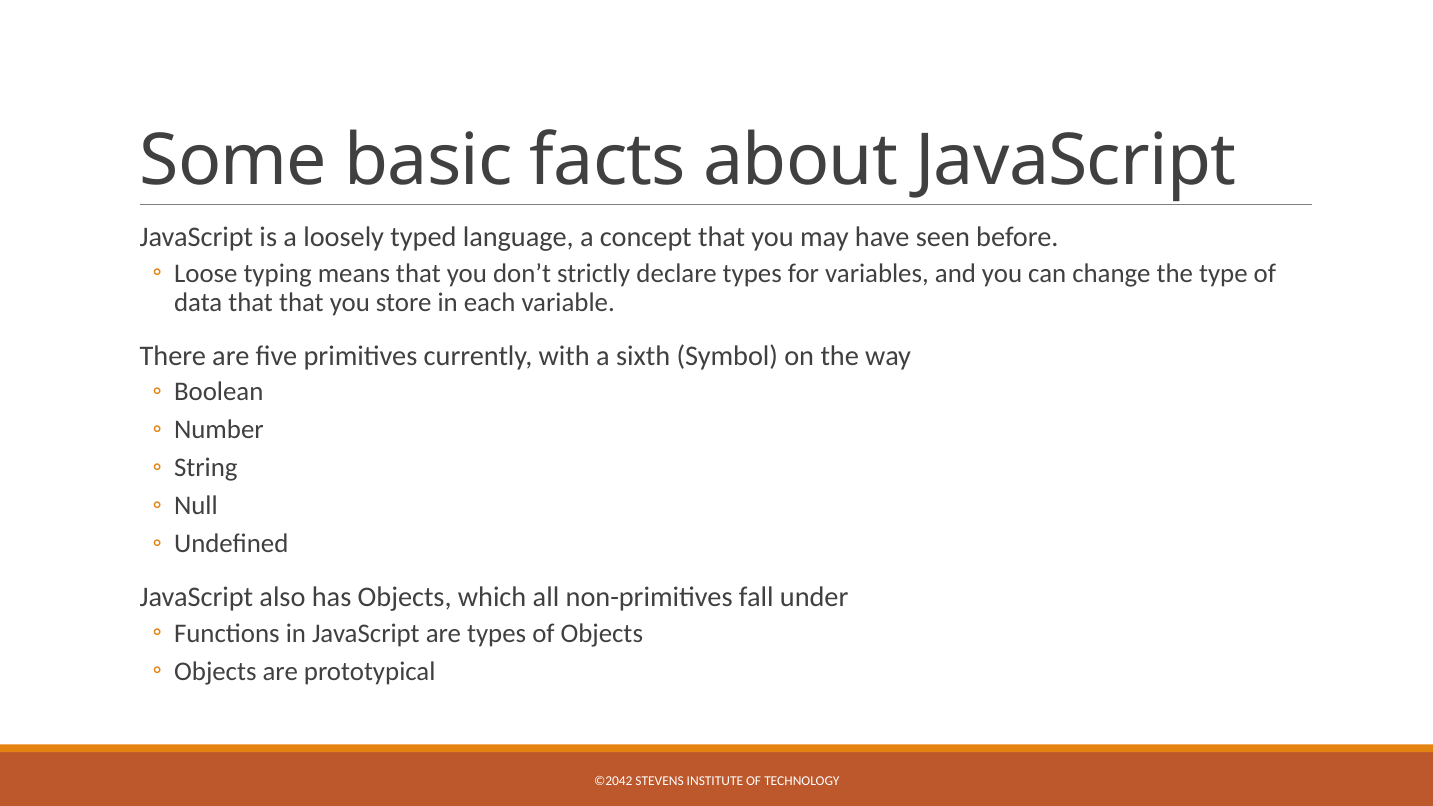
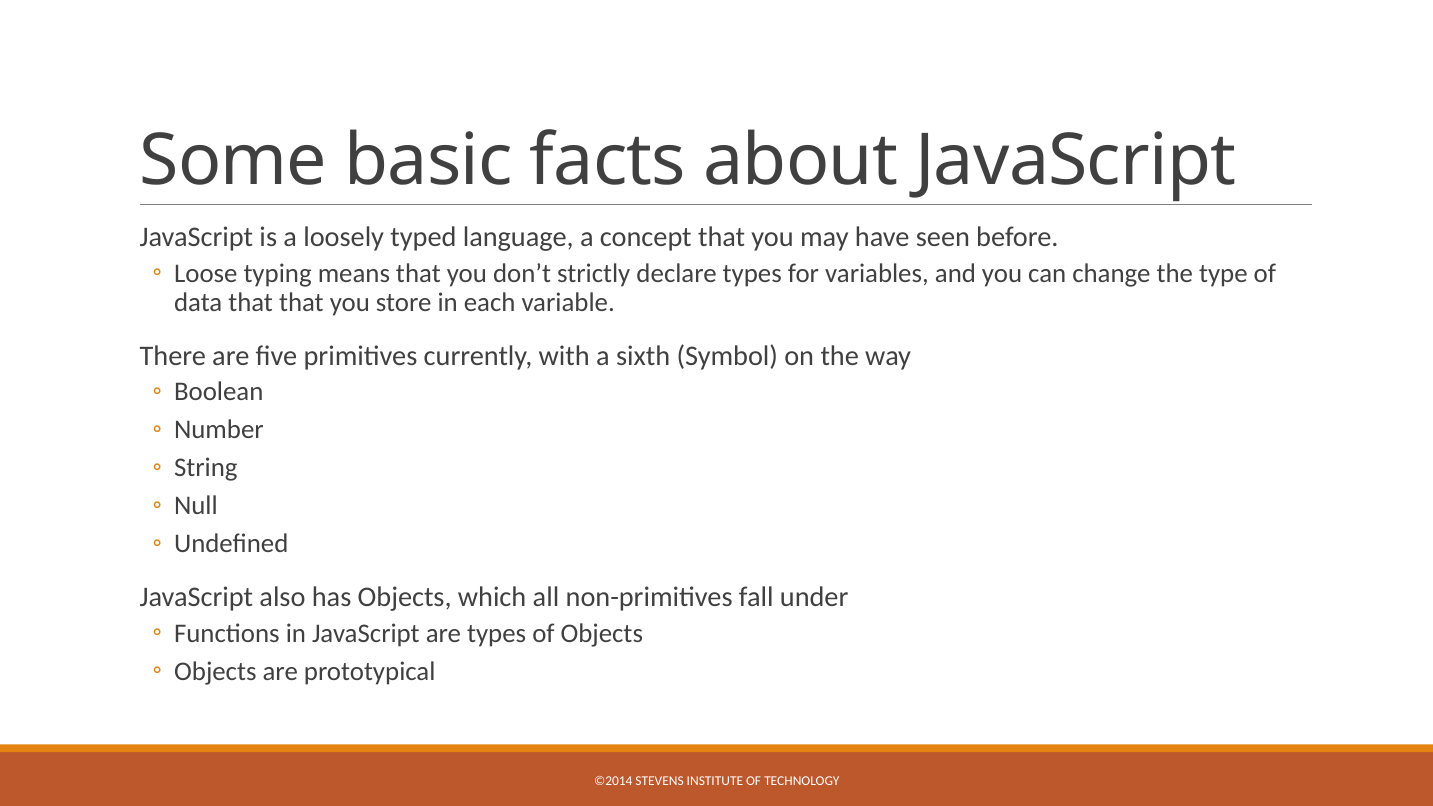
©2042: ©2042 -> ©2014
